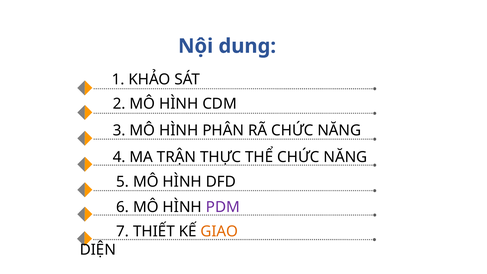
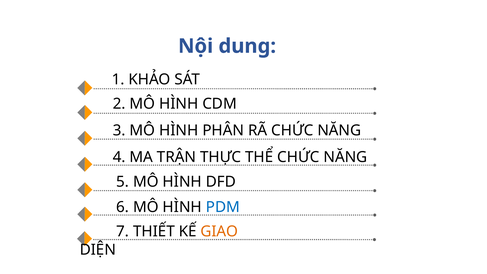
PDM colour: purple -> blue
